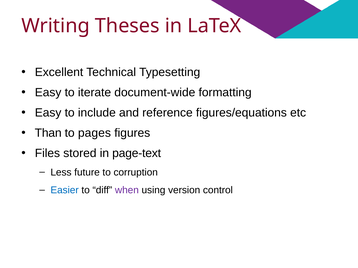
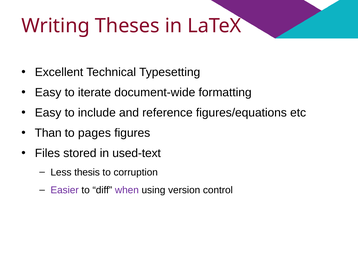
page-text: page-text -> used-text
future: future -> thesis
Easier colour: blue -> purple
